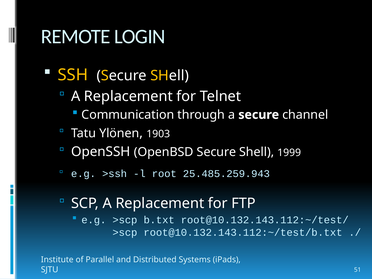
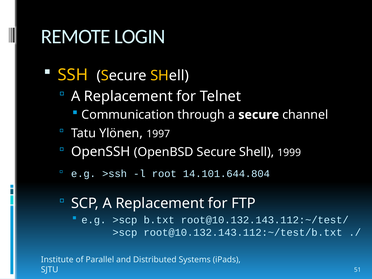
1903: 1903 -> 1997
25.485.259.943: 25.485.259.943 -> 14.101.644.804
